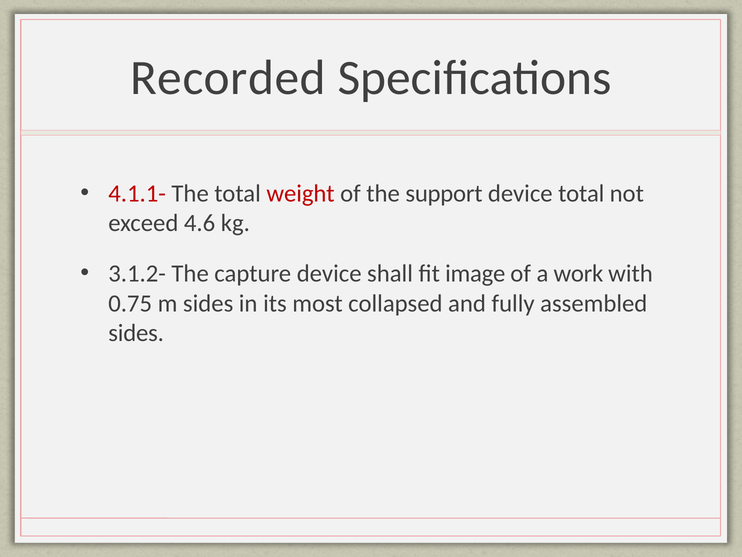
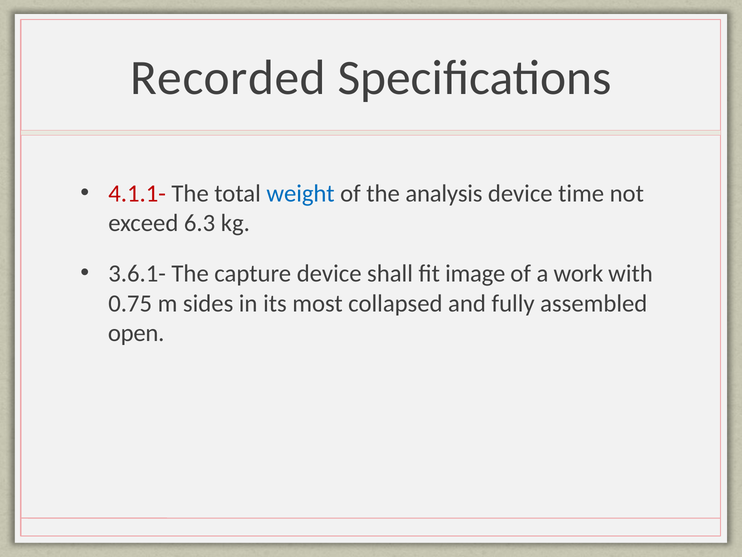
weight colour: red -> blue
support: support -> analysis
device total: total -> time
4.6: 4.6 -> 6.3
3.1.2-: 3.1.2- -> 3.6.1-
sides at (136, 333): sides -> open
